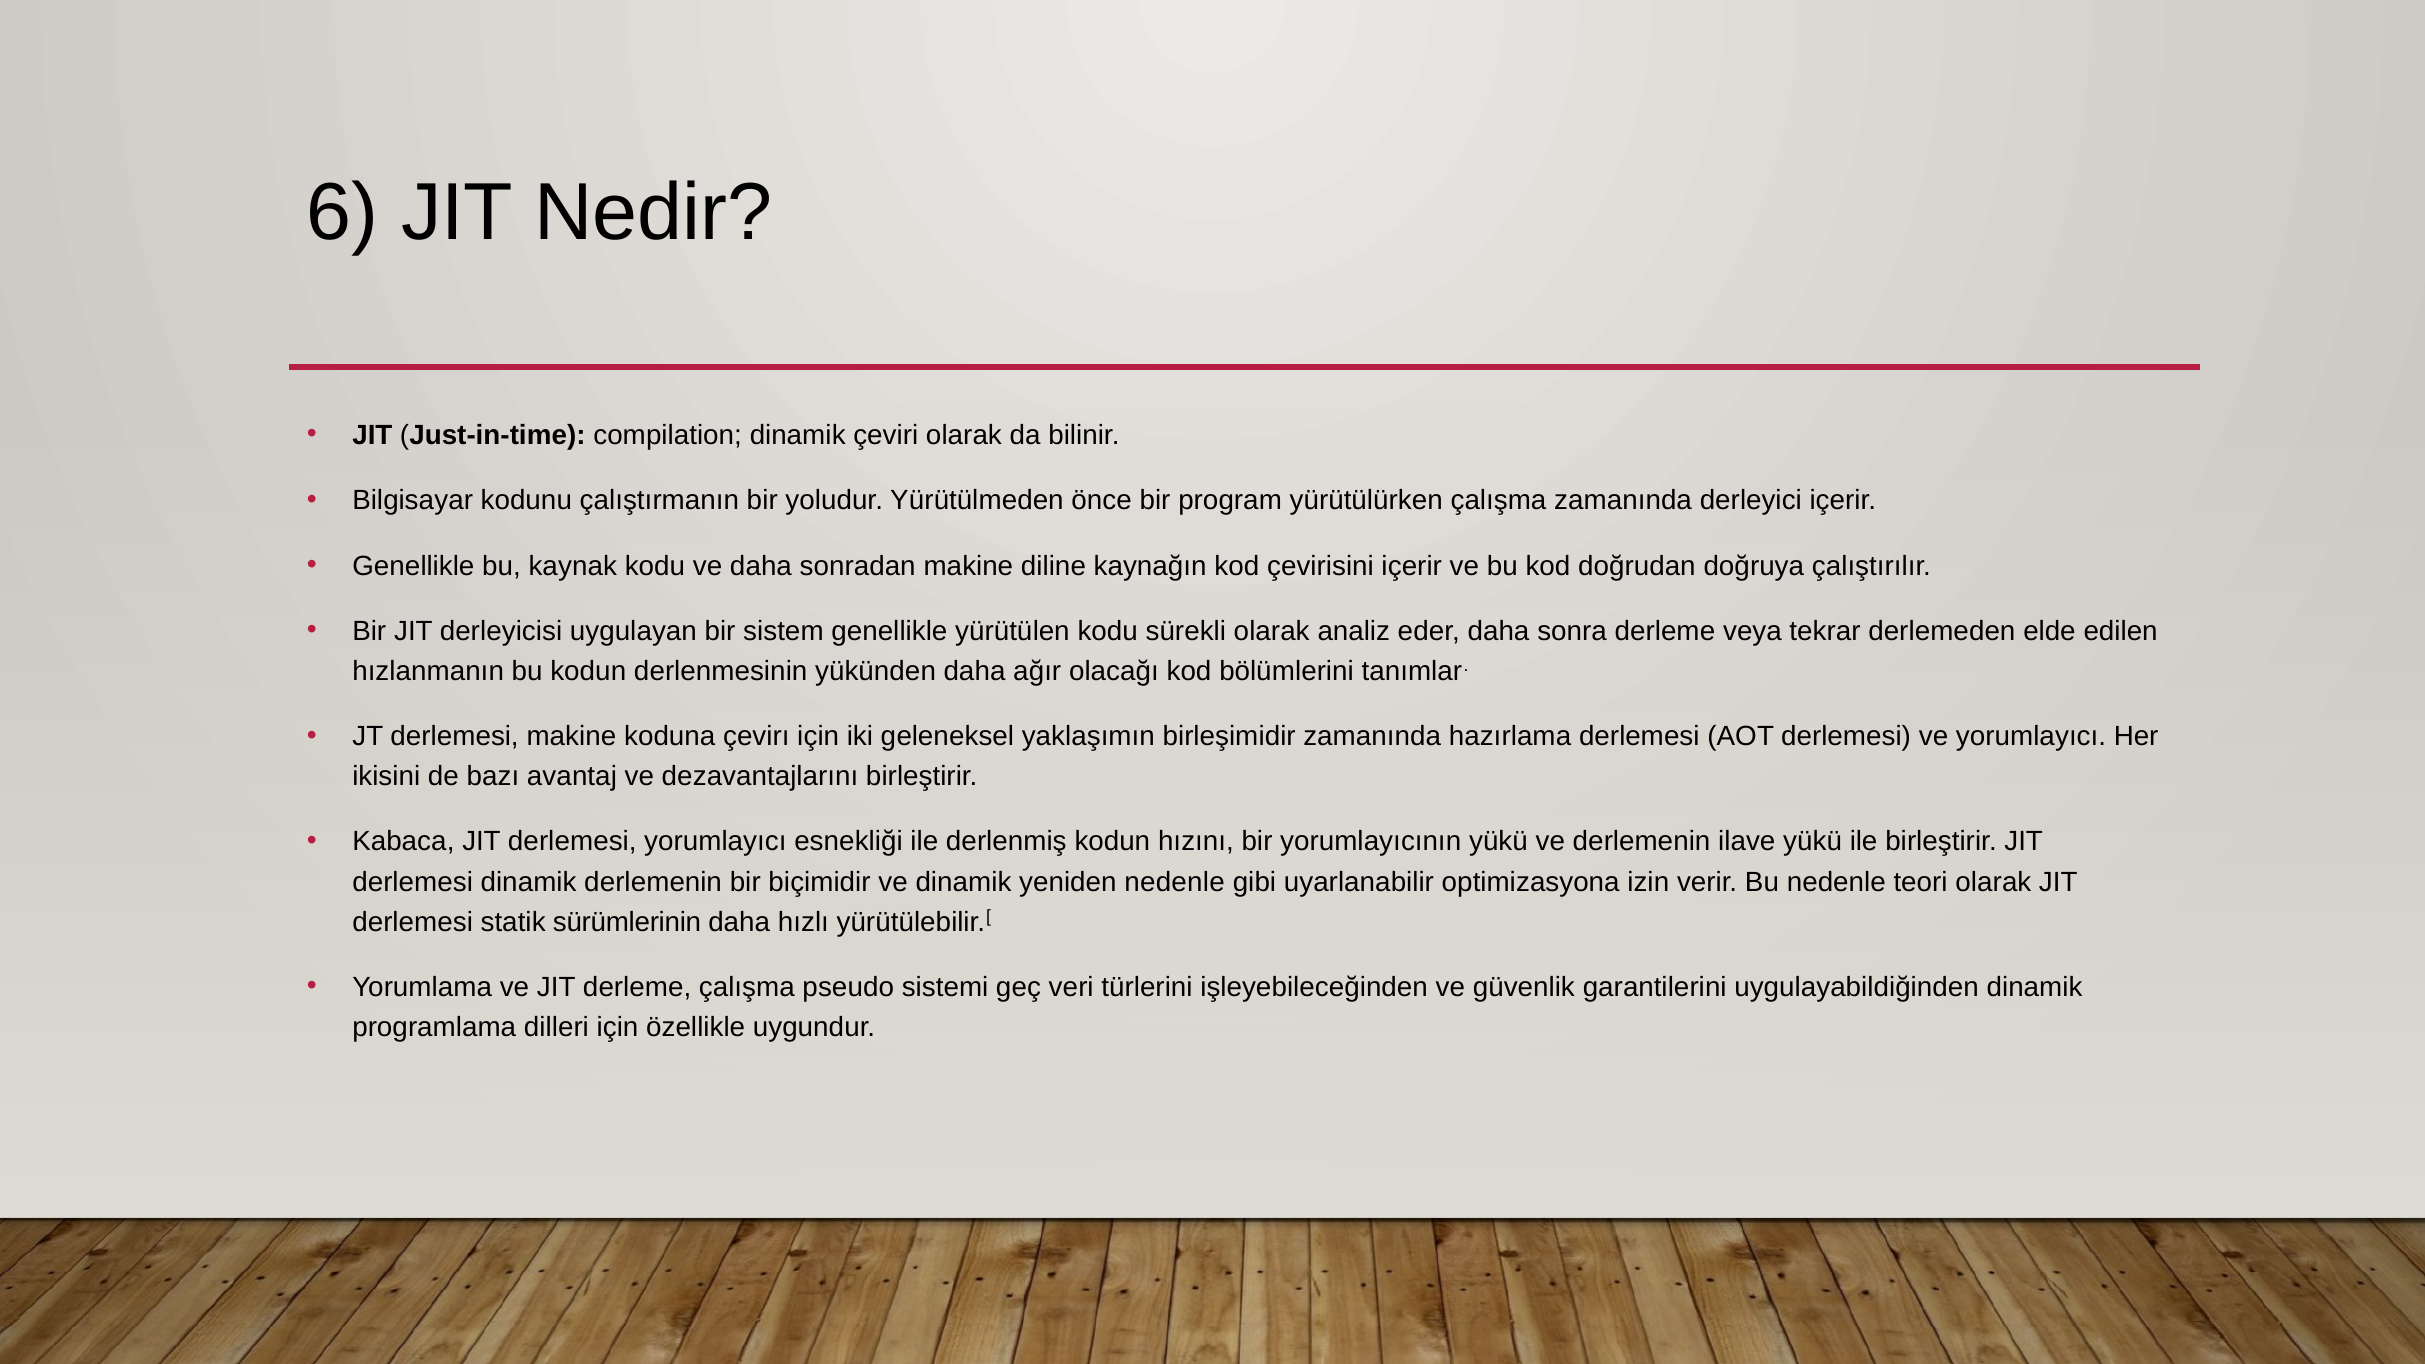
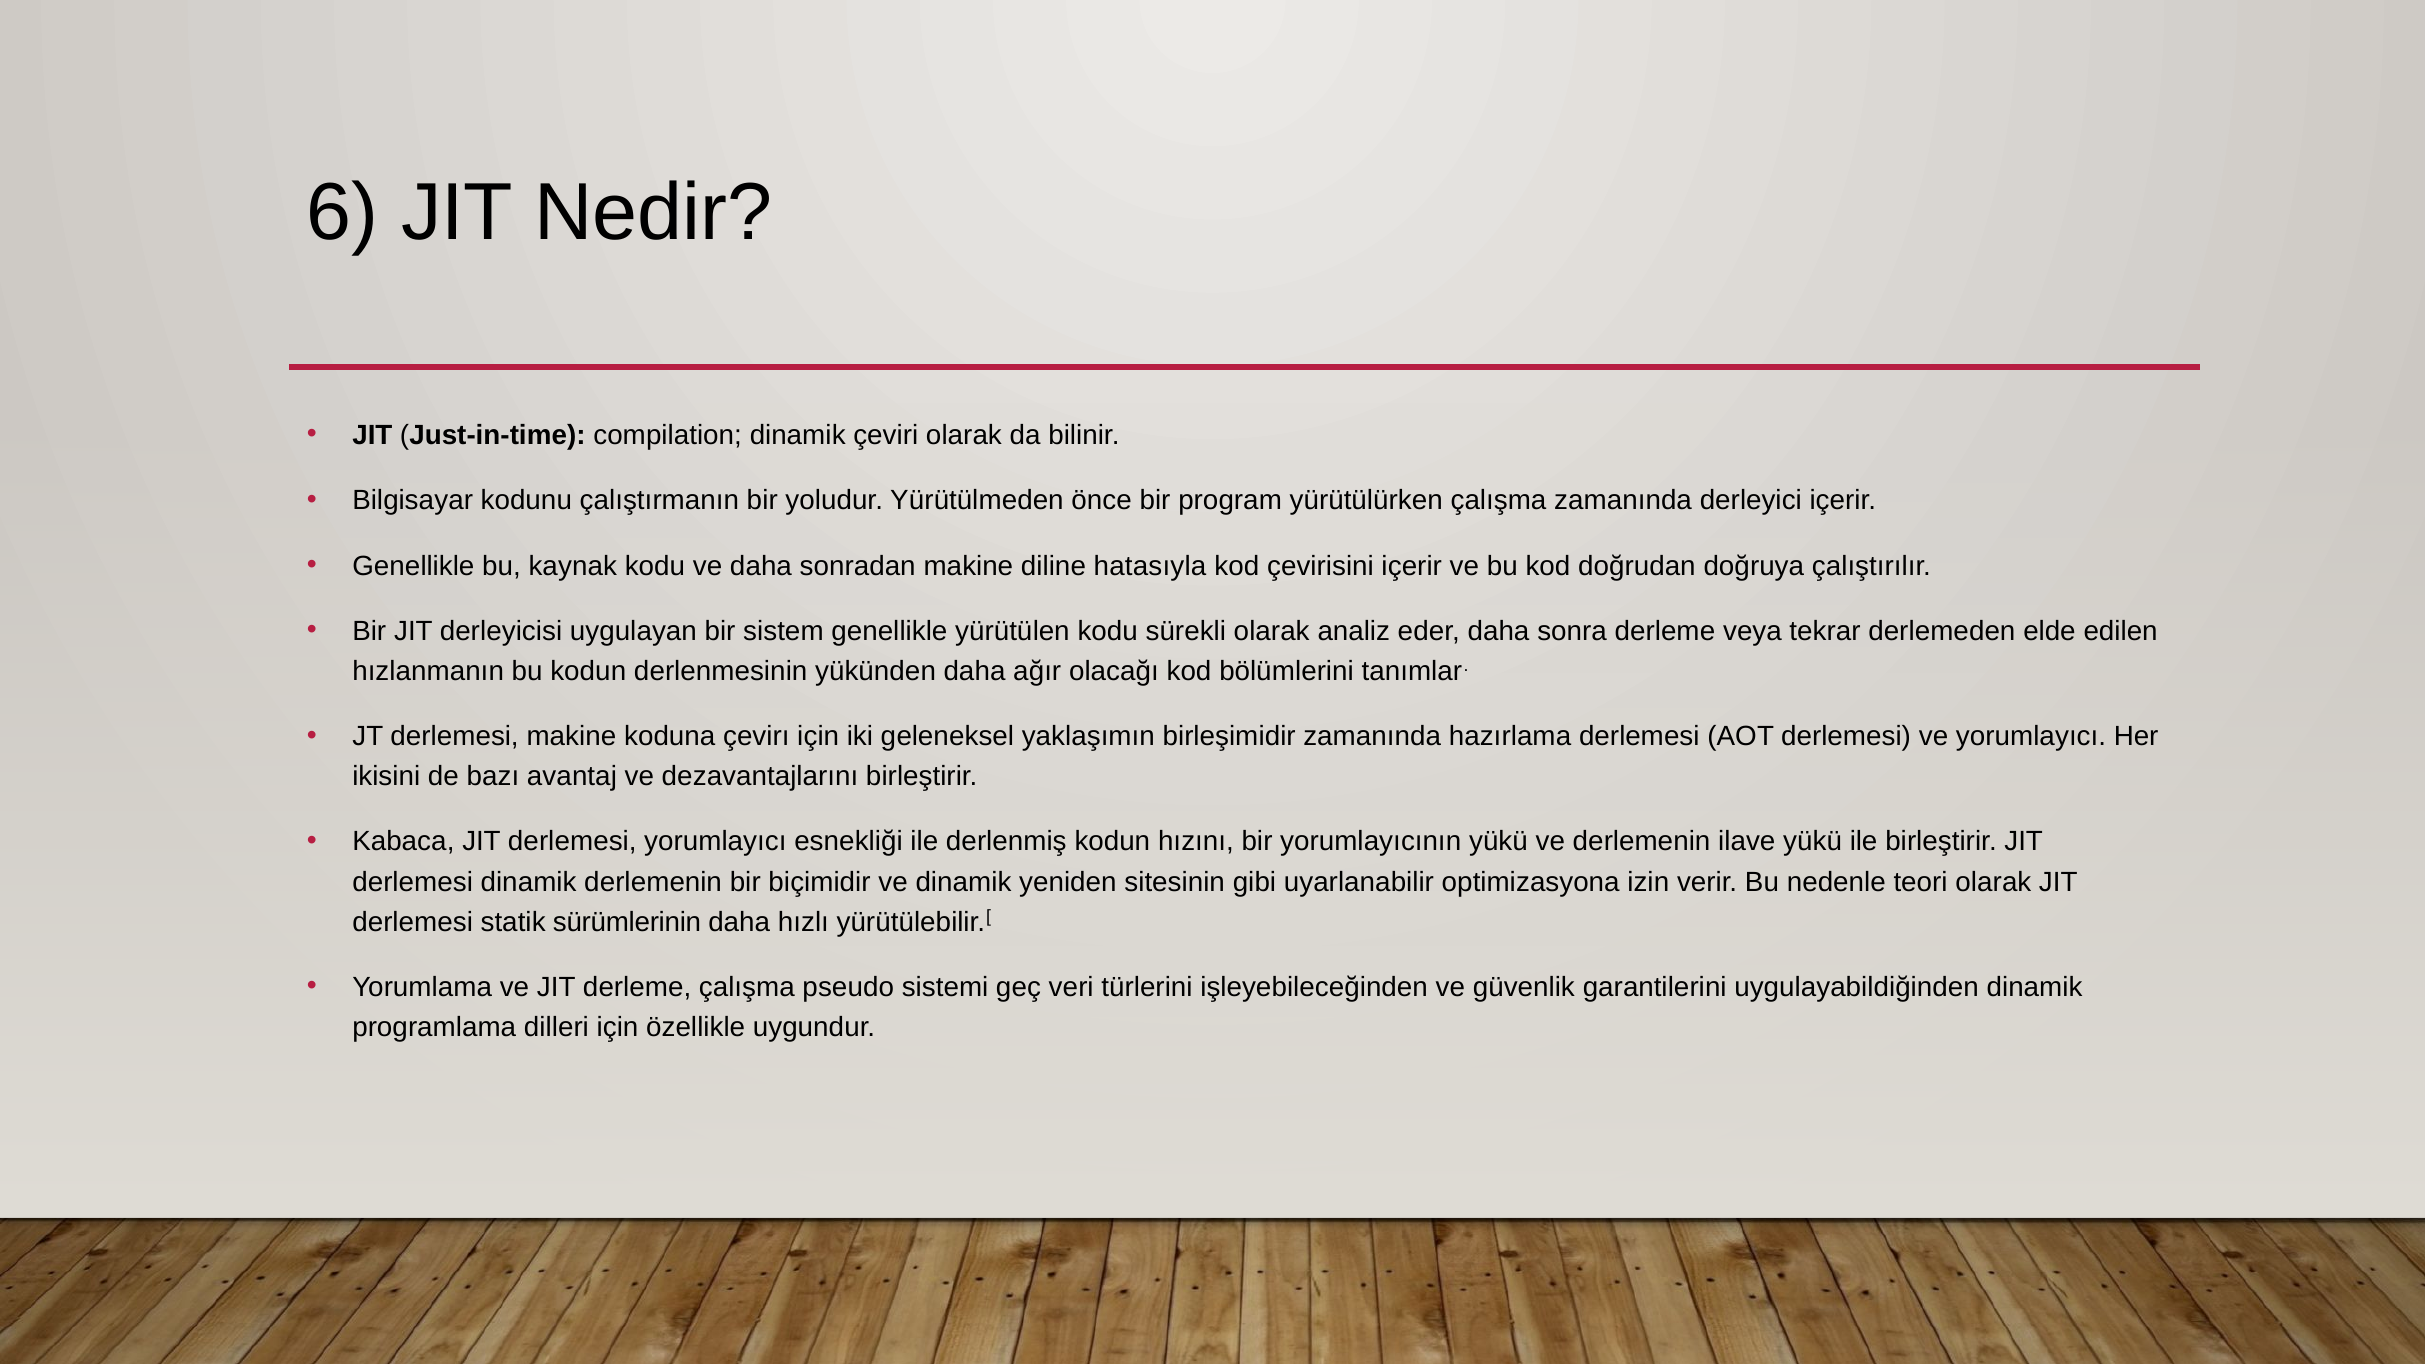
kaynağın: kaynağın -> hatasıyla
yeniden nedenle: nedenle -> sitesinin
